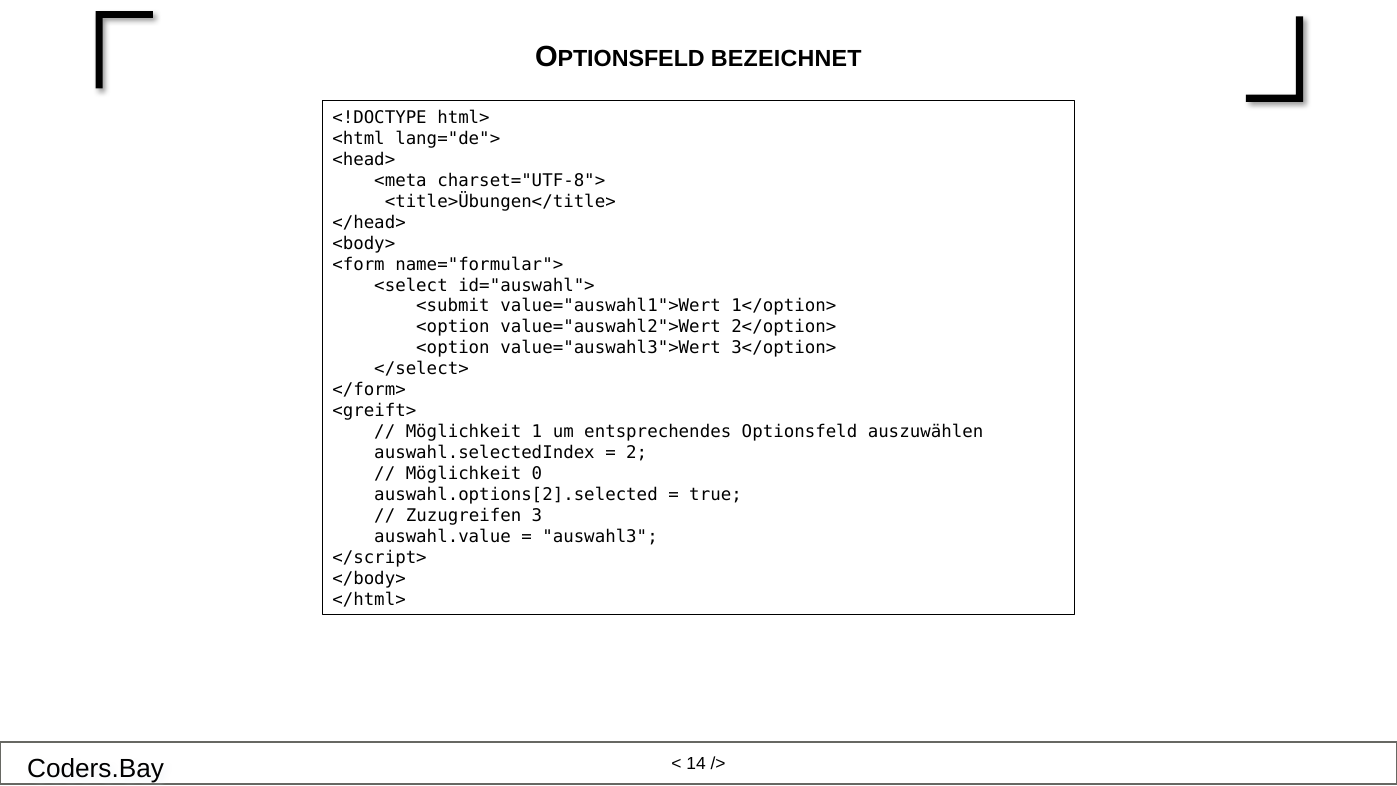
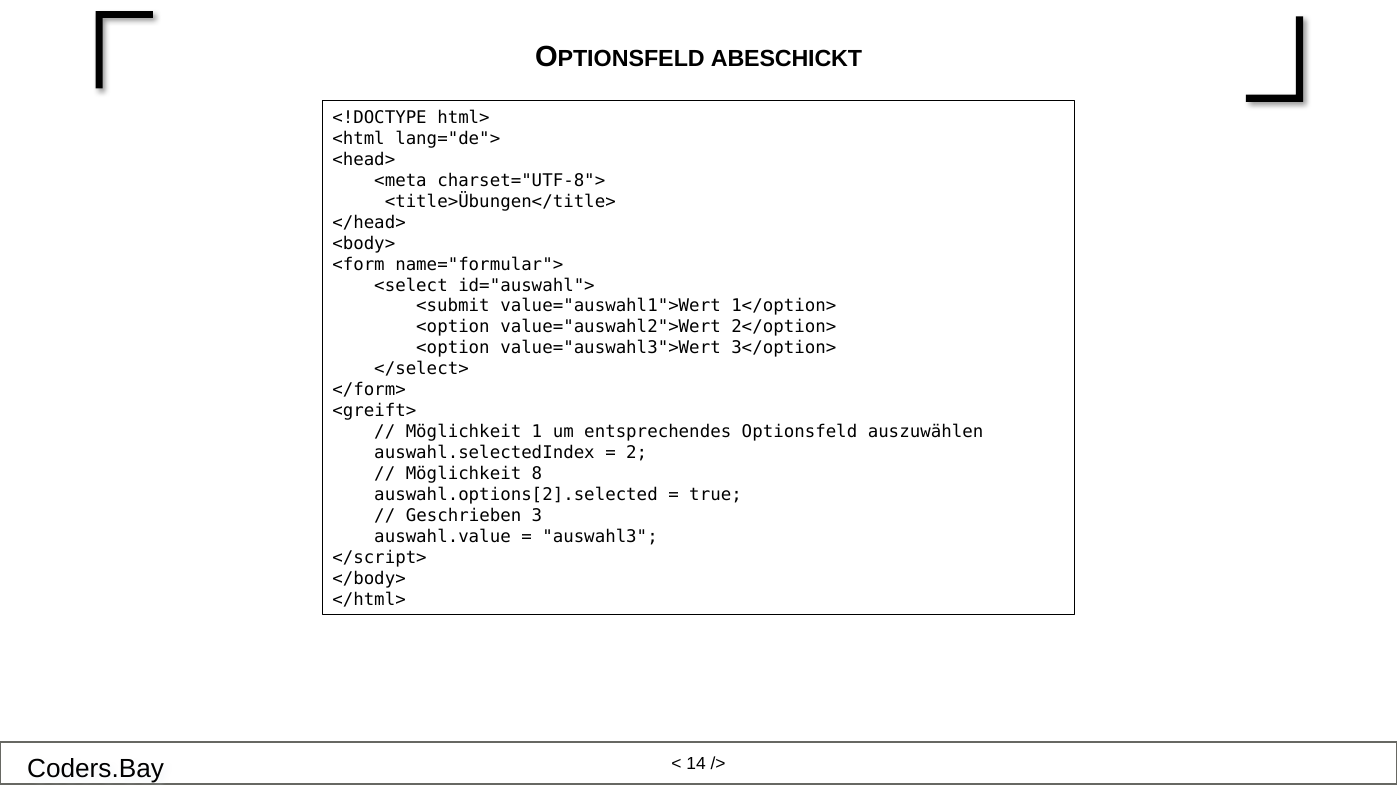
BEZEICHNET: BEZEICHNET -> ABESCHICKT
0: 0 -> 8
Zuzugreifen: Zuzugreifen -> Geschrieben
